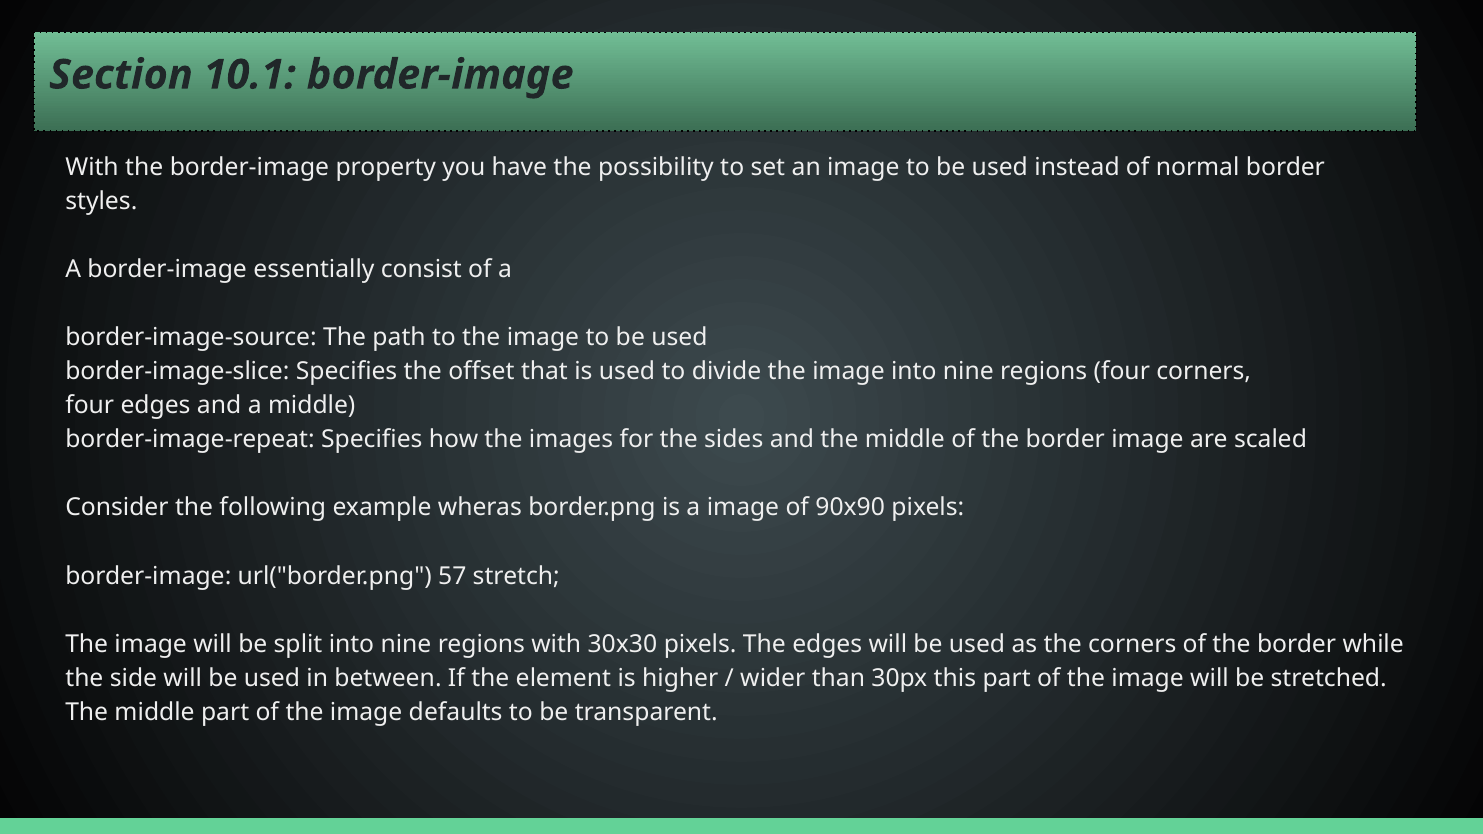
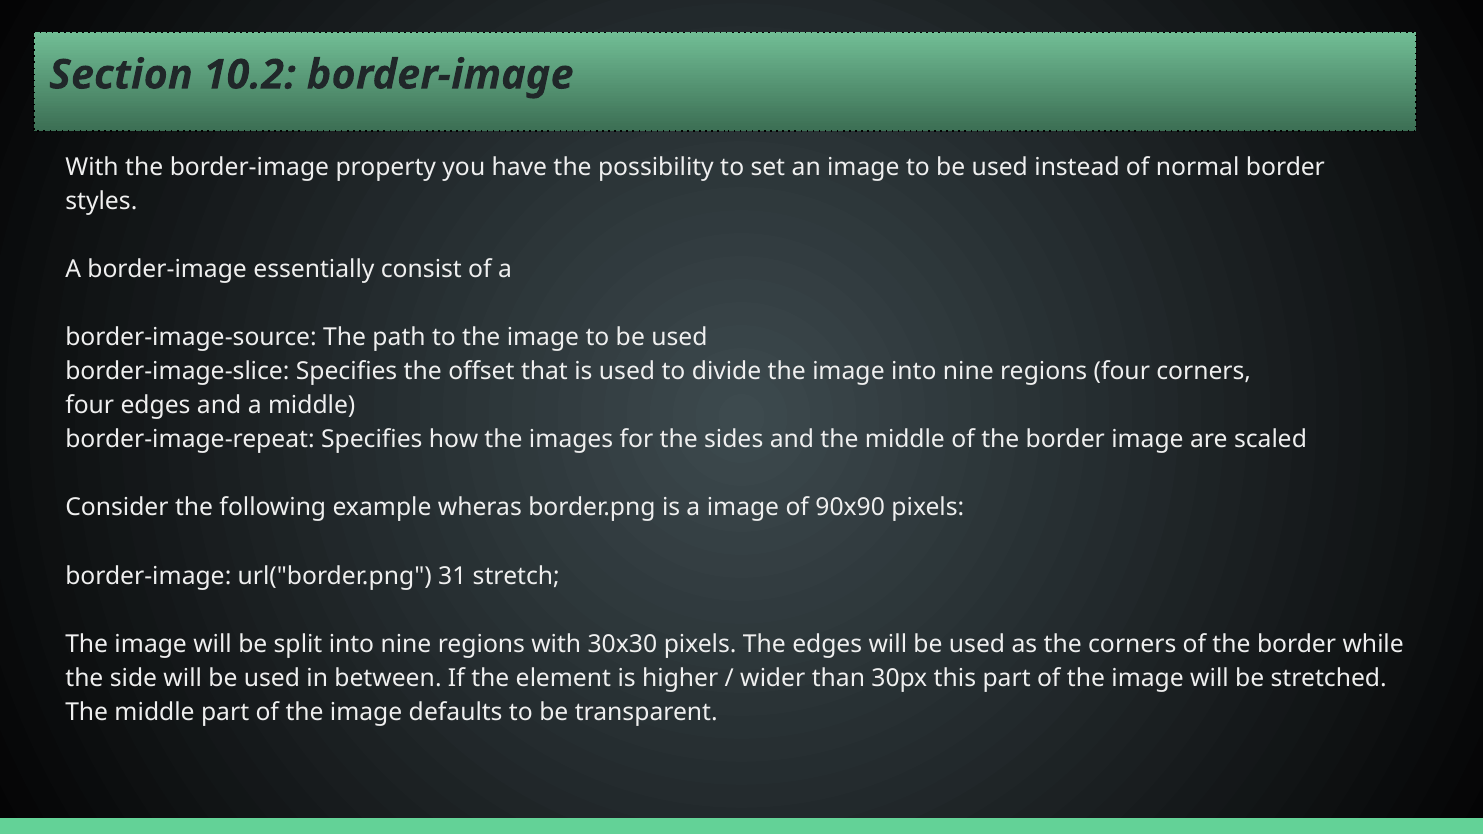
10.1: 10.1 -> 10.2
57: 57 -> 31
